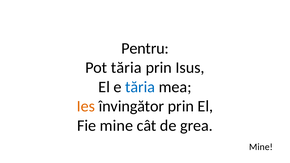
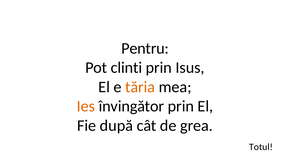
Pot tăria: tăria -> clinti
tăria at (140, 87) colour: blue -> orange
Fie mine: mine -> după
Mine at (261, 147): Mine -> Totul
